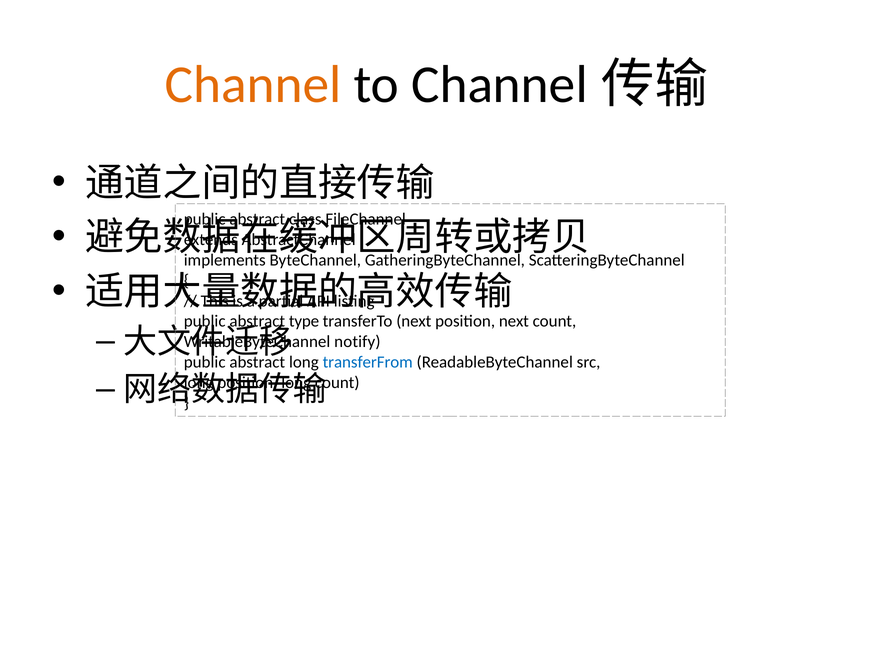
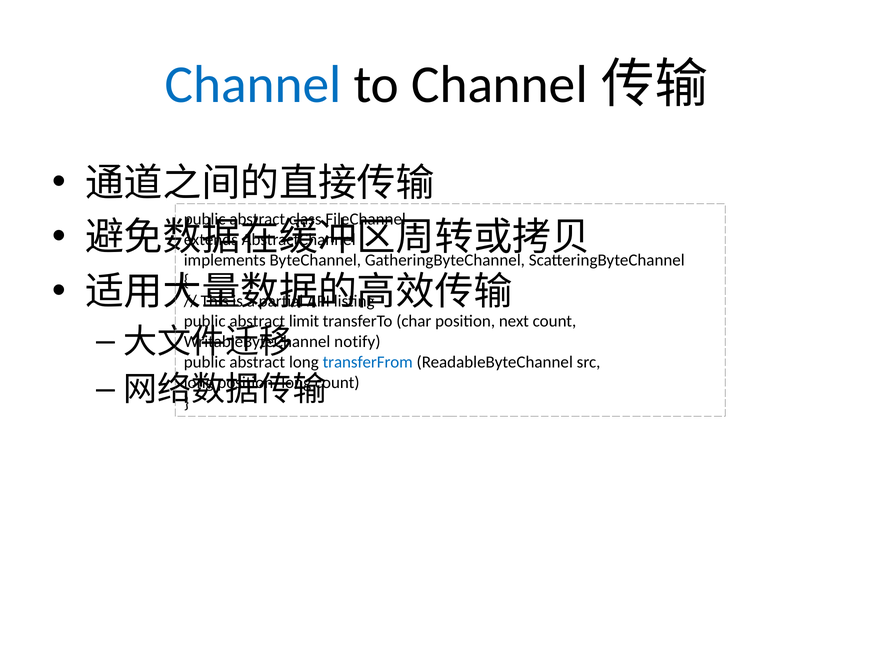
Channel at (253, 85) colour: orange -> blue
type: type -> limit
transferTo next: next -> char
